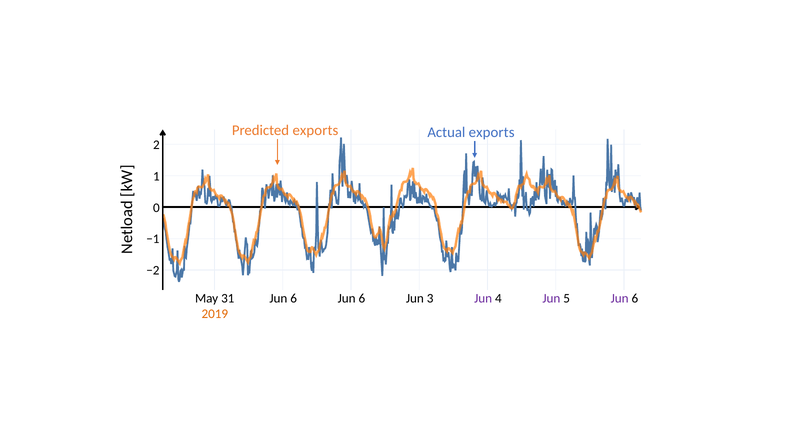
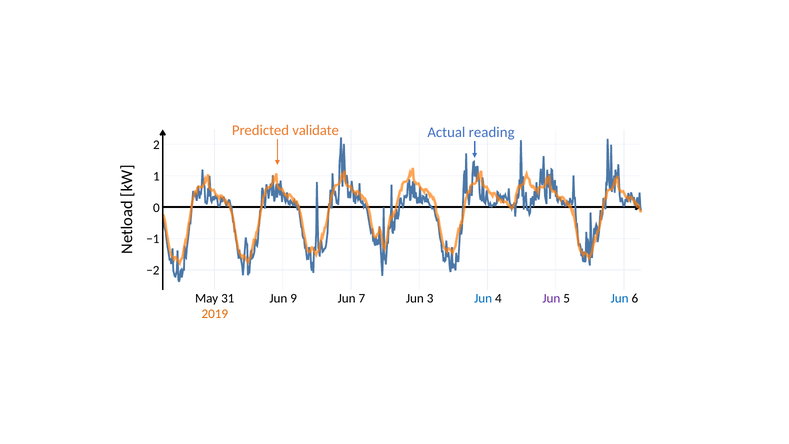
Predicted exports: exports -> validate
Actual exports: exports -> reading
6 at (294, 298): 6 -> 9
6 at (362, 298): 6 -> 7
Jun at (483, 298) colour: purple -> blue
Jun at (620, 298) colour: purple -> blue
